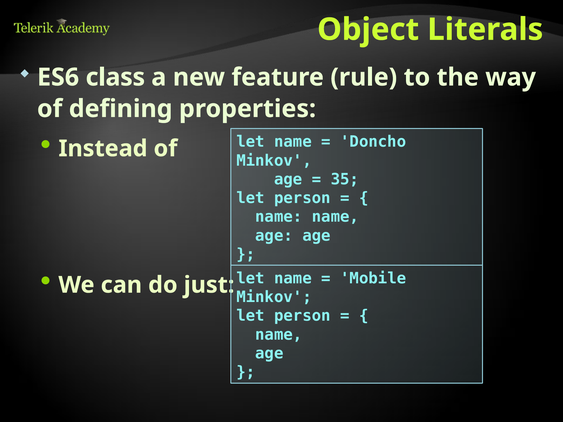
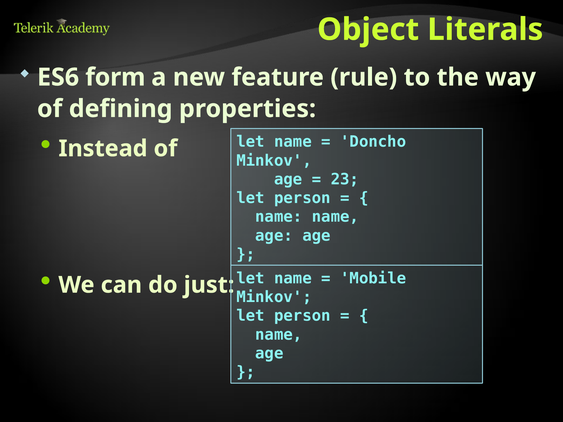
class: class -> form
35: 35 -> 23
